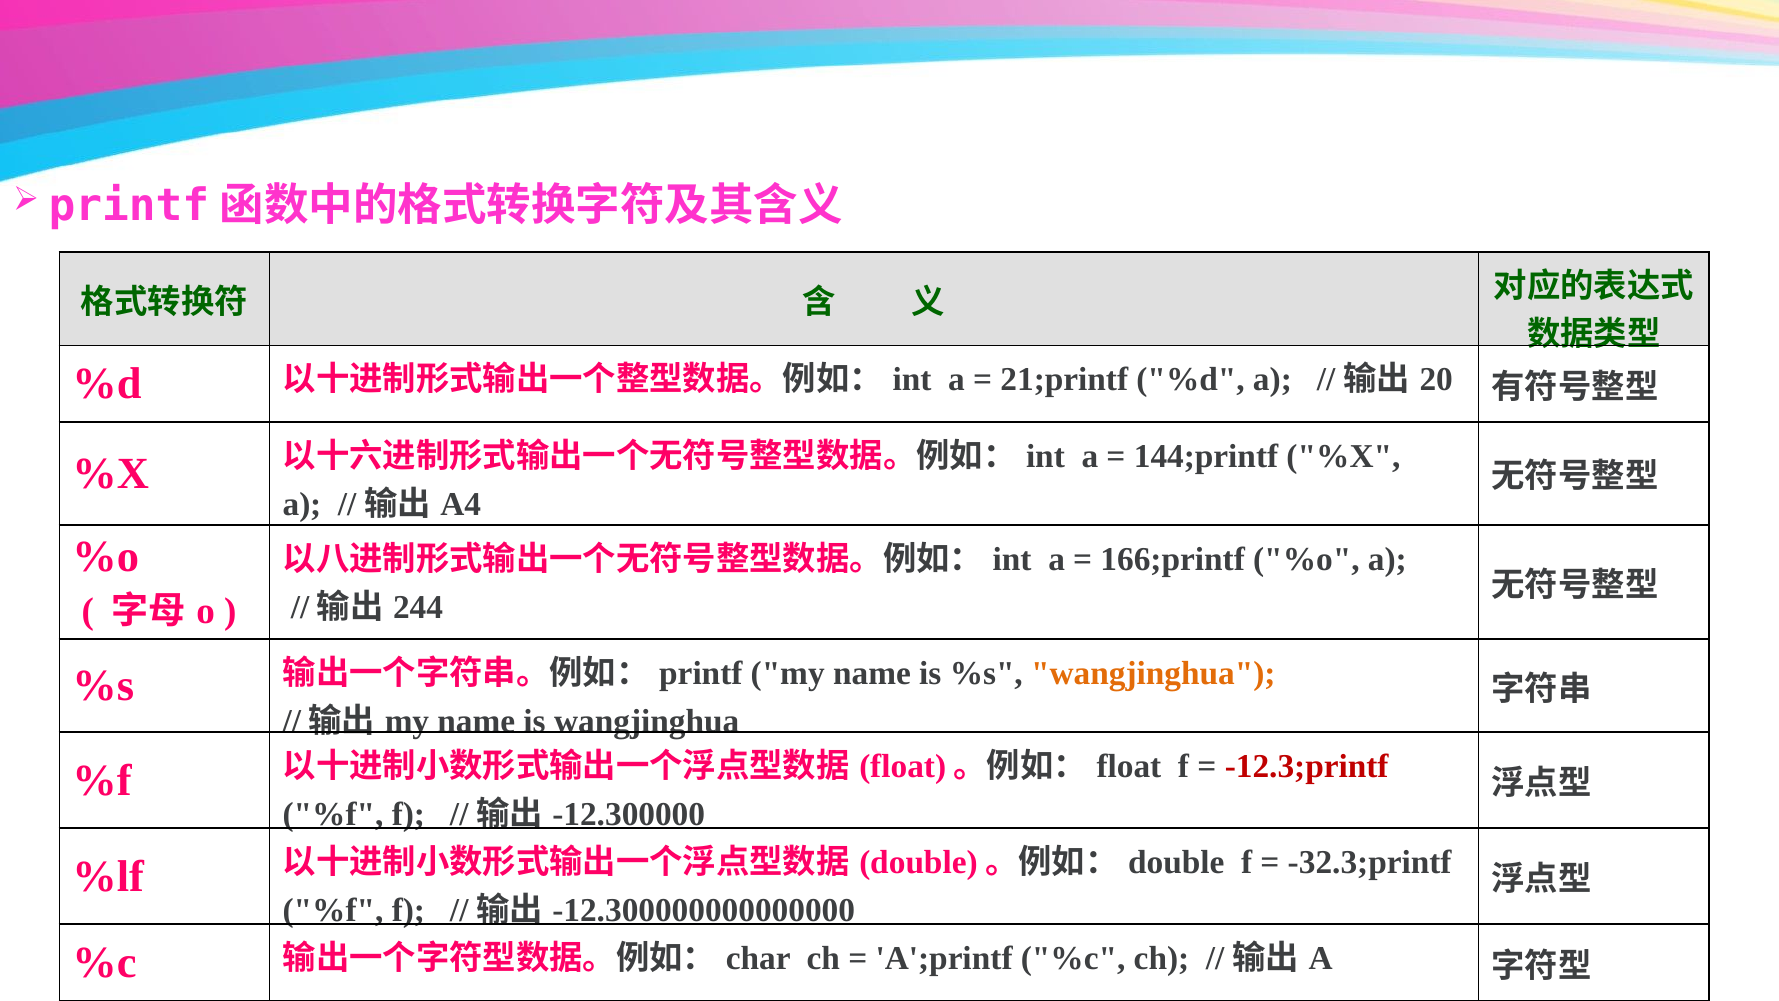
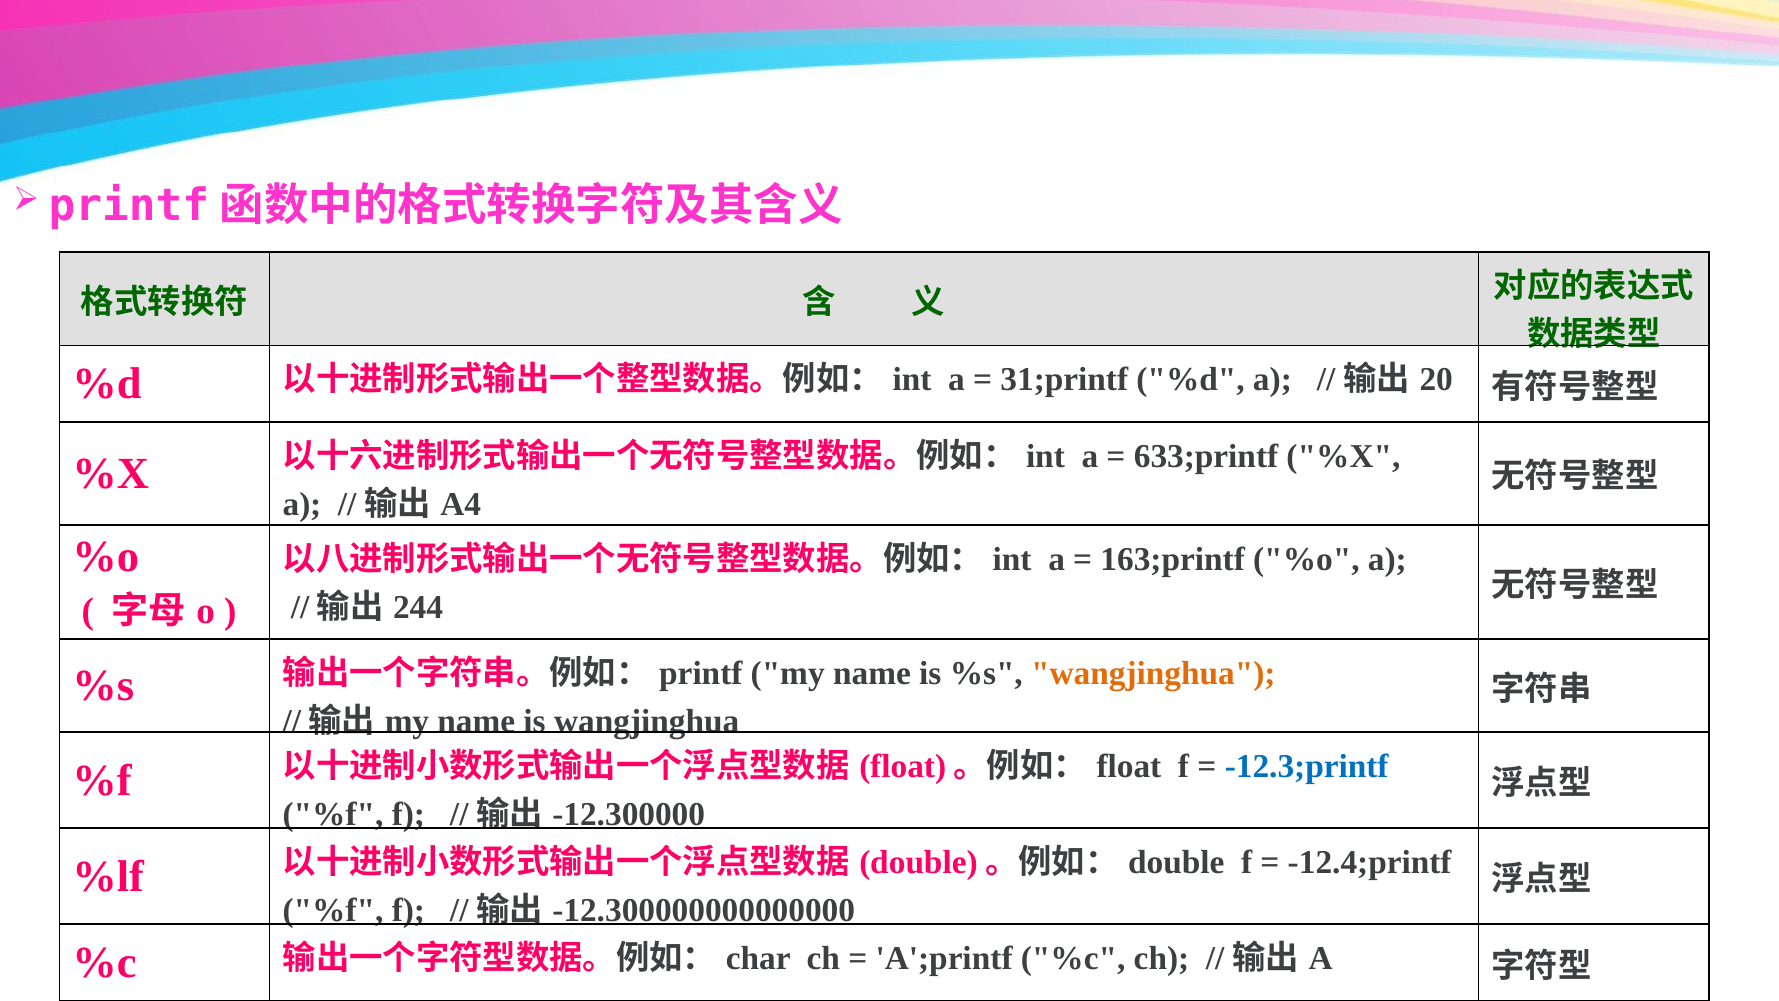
21;printf: 21;printf -> 31;printf
144;printf: 144;printf -> 633;printf
166;printf: 166;printf -> 163;printf
-12.3;printf colour: red -> blue
-32.3;printf: -32.3;printf -> -12.4;printf
